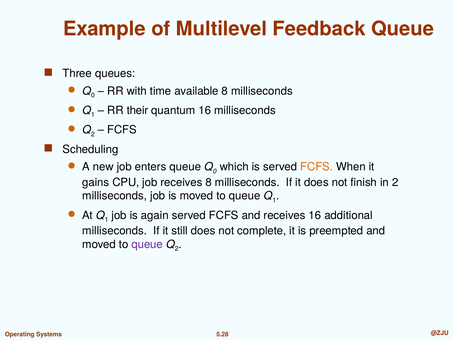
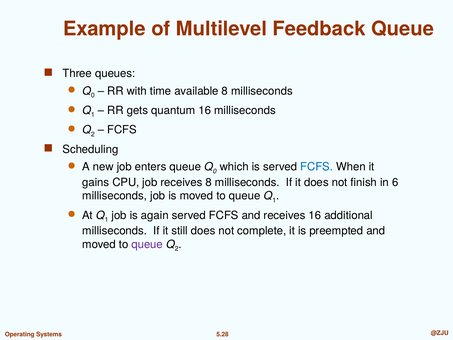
their: their -> gets
FCFS at (317, 167) colour: orange -> blue
in 2: 2 -> 6
